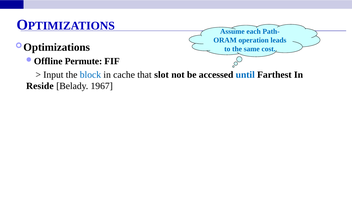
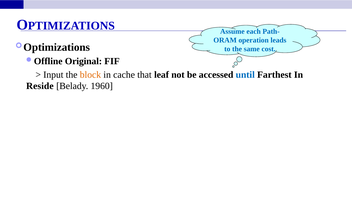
Permute: Permute -> Original
block colour: blue -> orange
slot: slot -> leaf
1967: 1967 -> 1960
